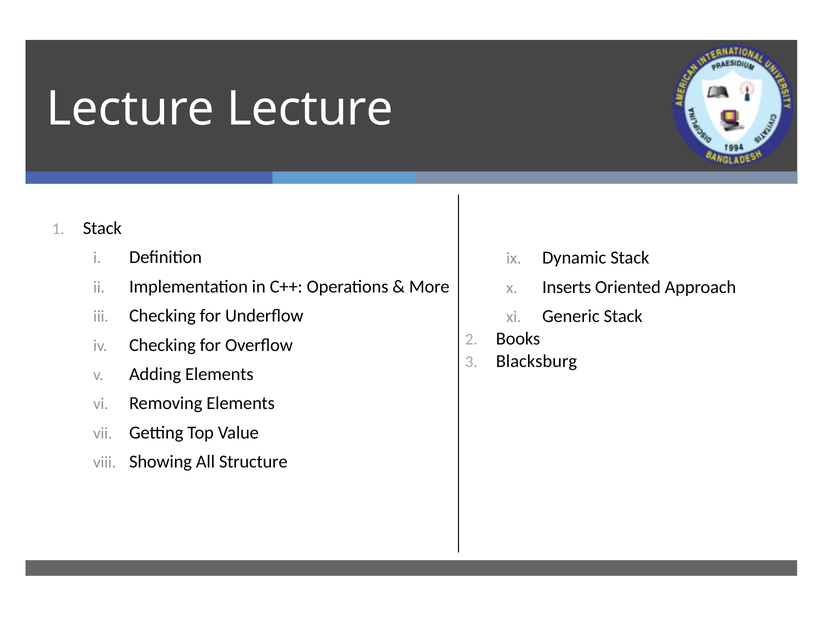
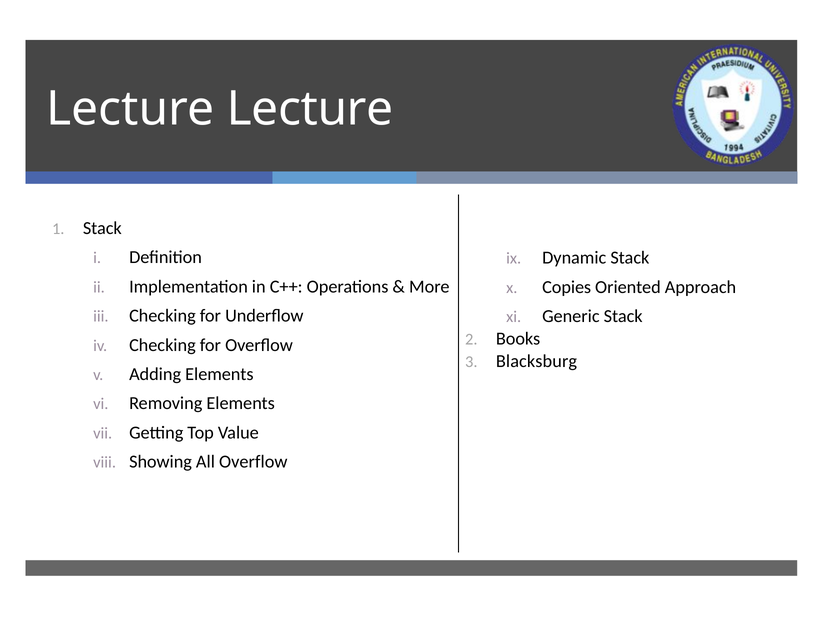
Inserts: Inserts -> Copies
All Structure: Structure -> Overflow
